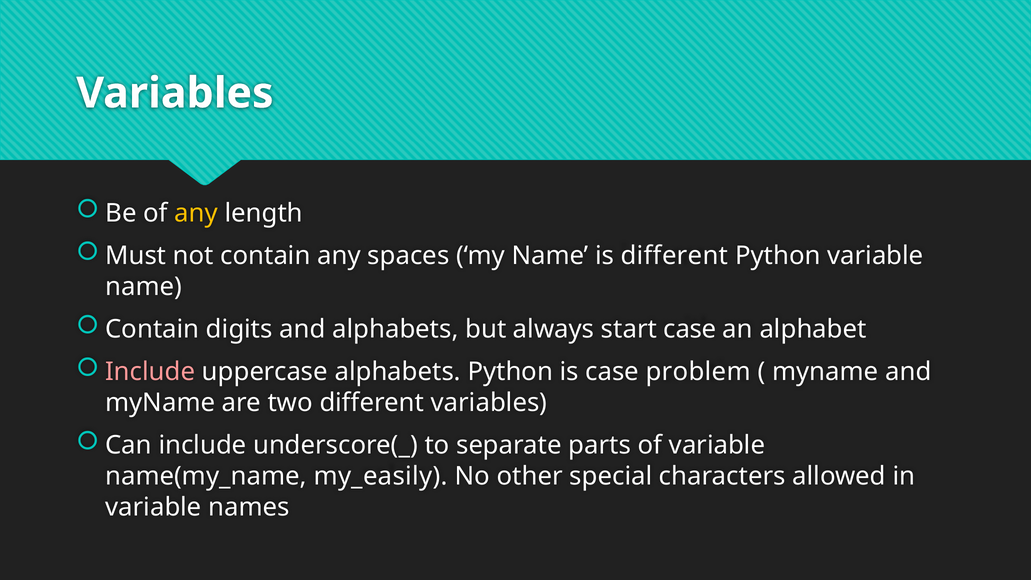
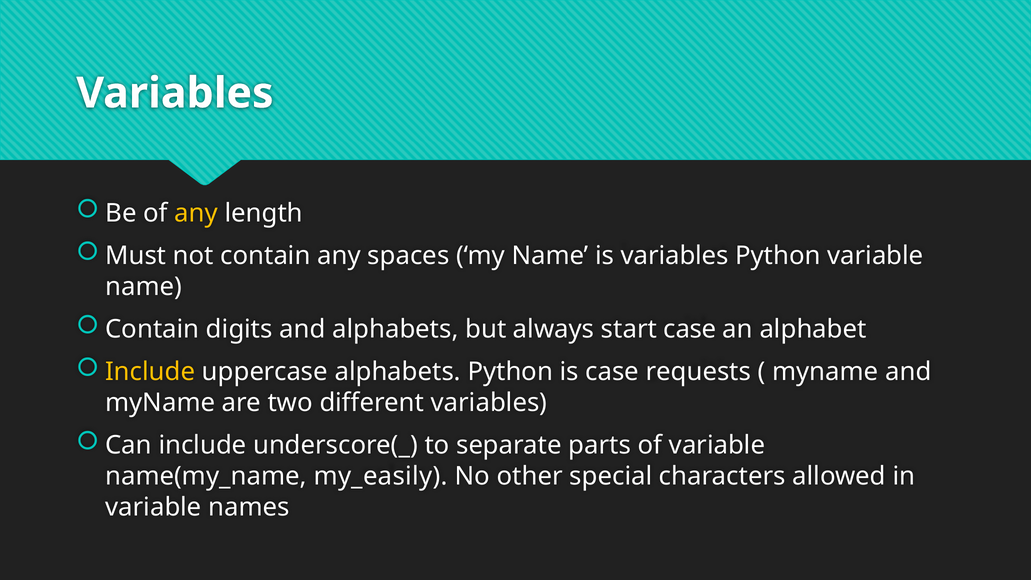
is different: different -> variables
Include at (150, 372) colour: pink -> yellow
problem: problem -> requests
